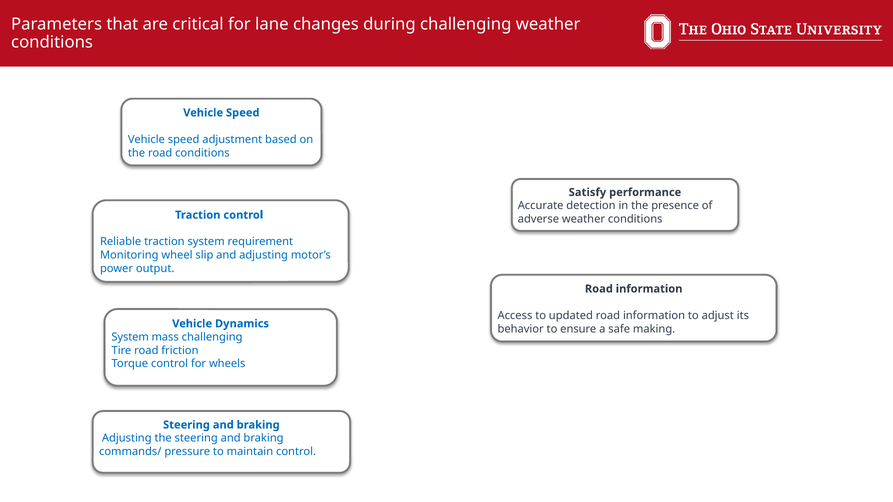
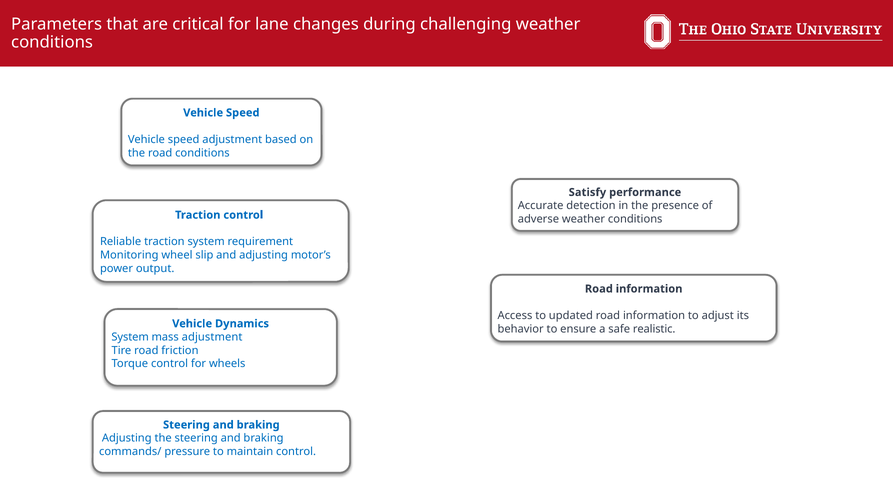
making: making -> realistic
mass challenging: challenging -> adjustment
